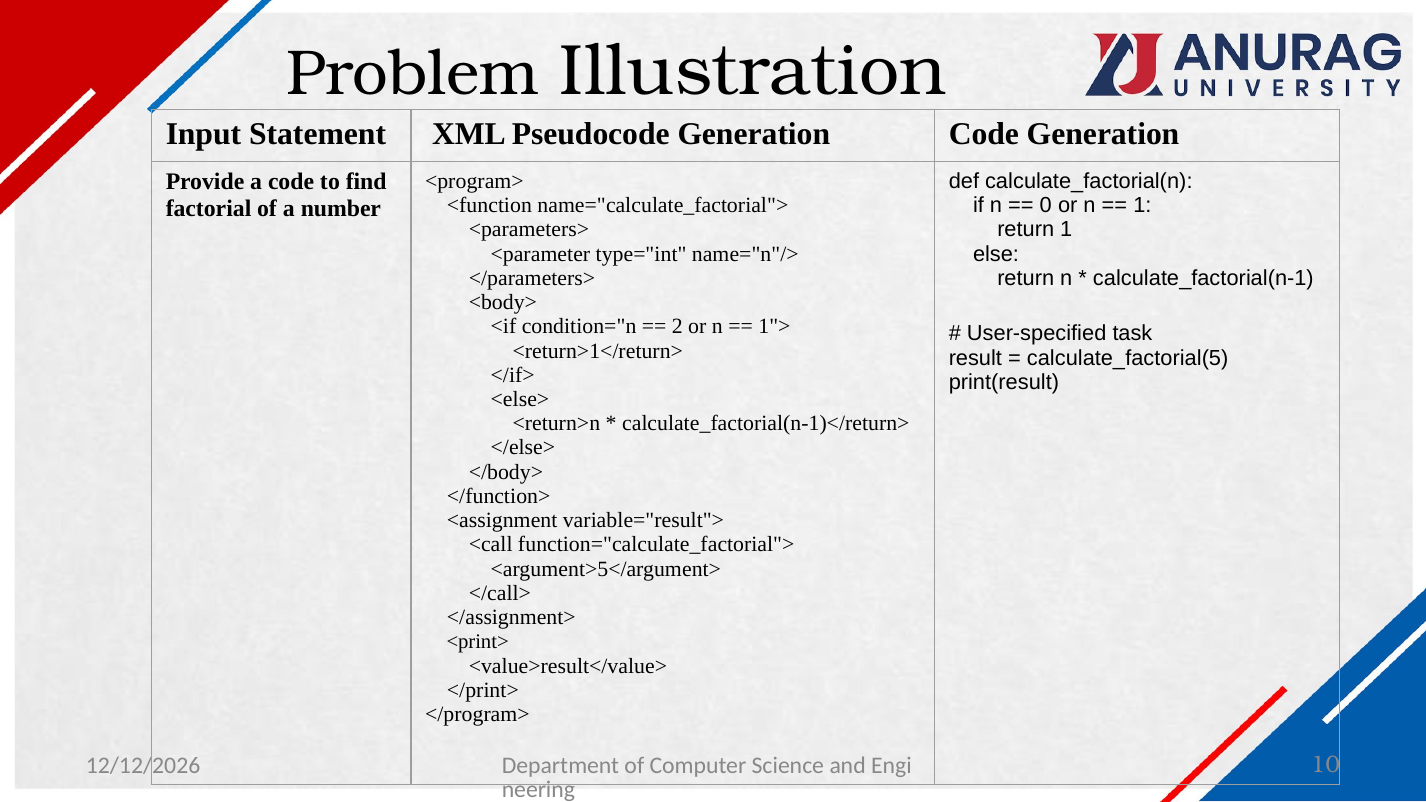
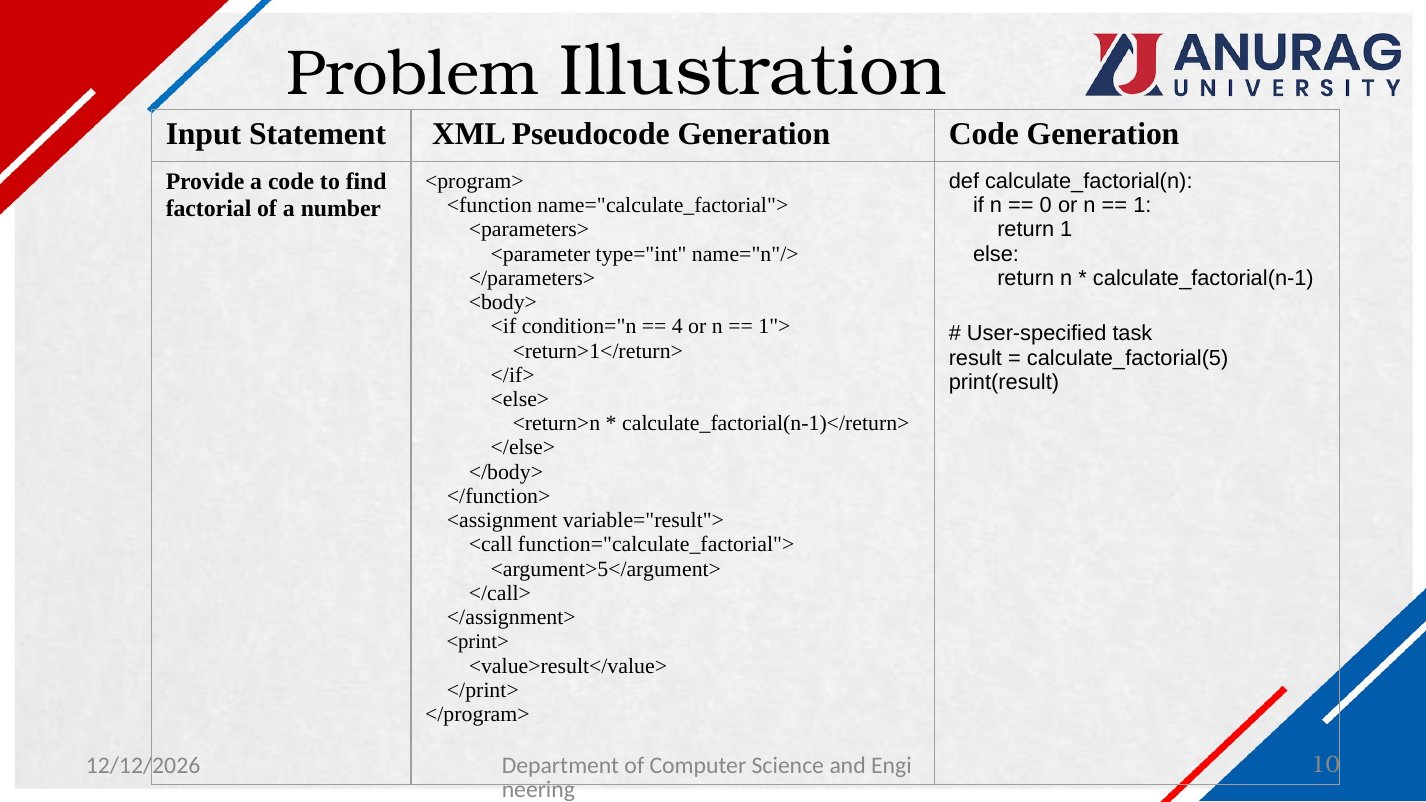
2: 2 -> 4
